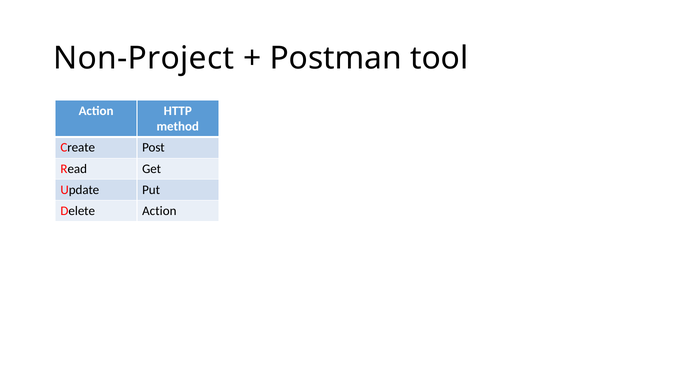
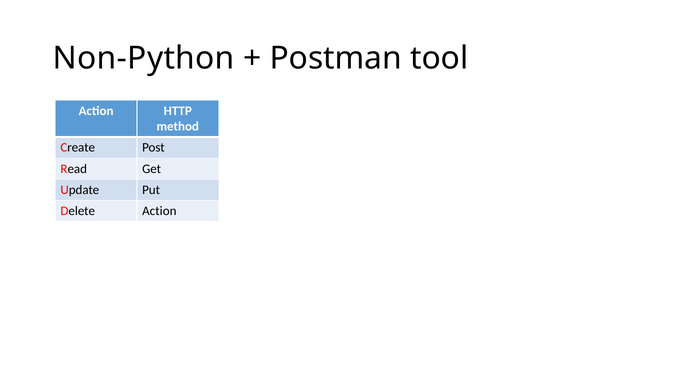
Non-Project: Non-Project -> Non-Python
